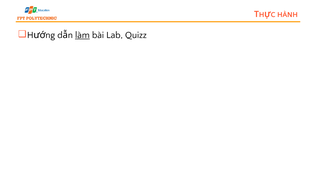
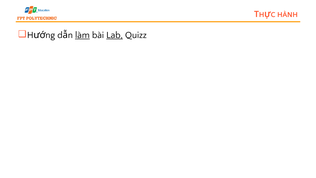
Lab underline: none -> present
